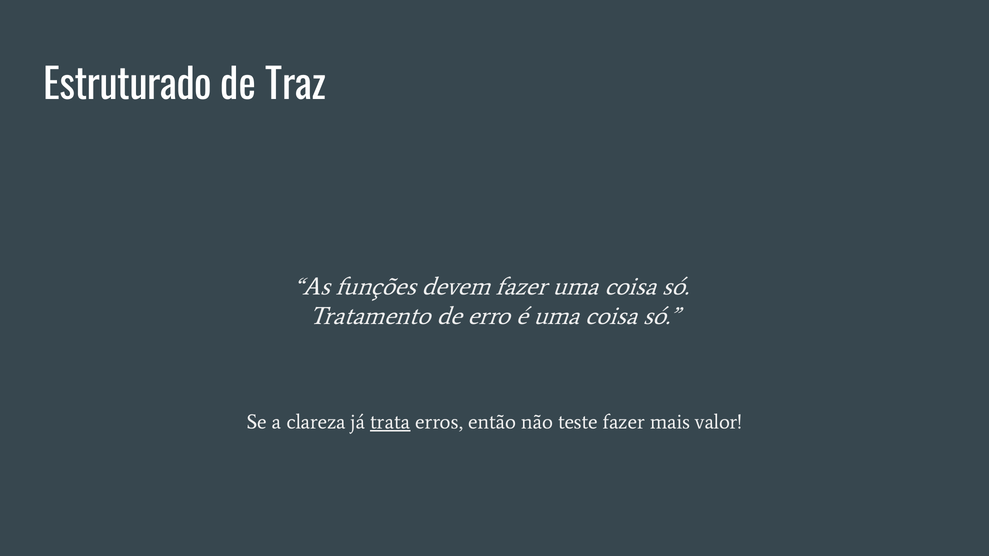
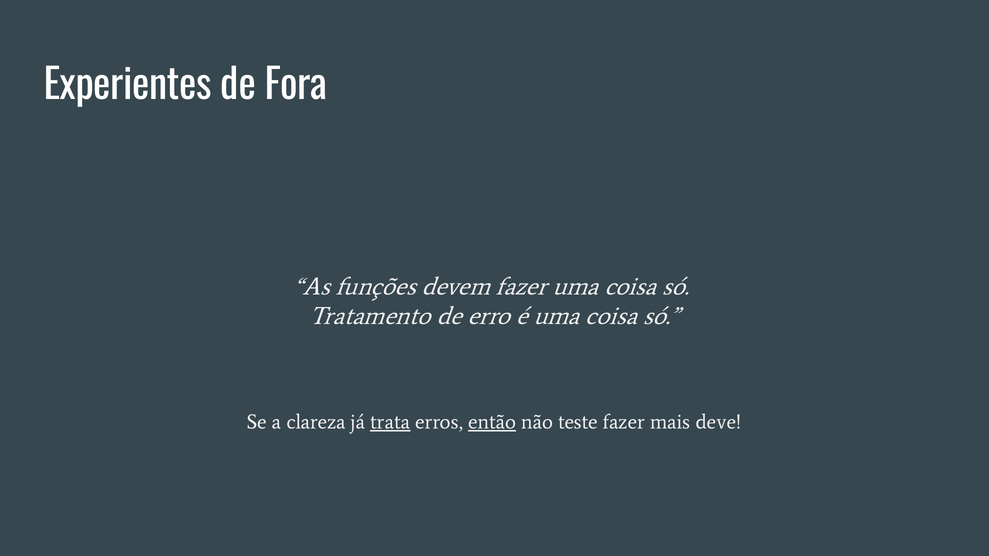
Estruturado: Estruturado -> Experientes
Traz: Traz -> Fora
então underline: none -> present
valor: valor -> deve
